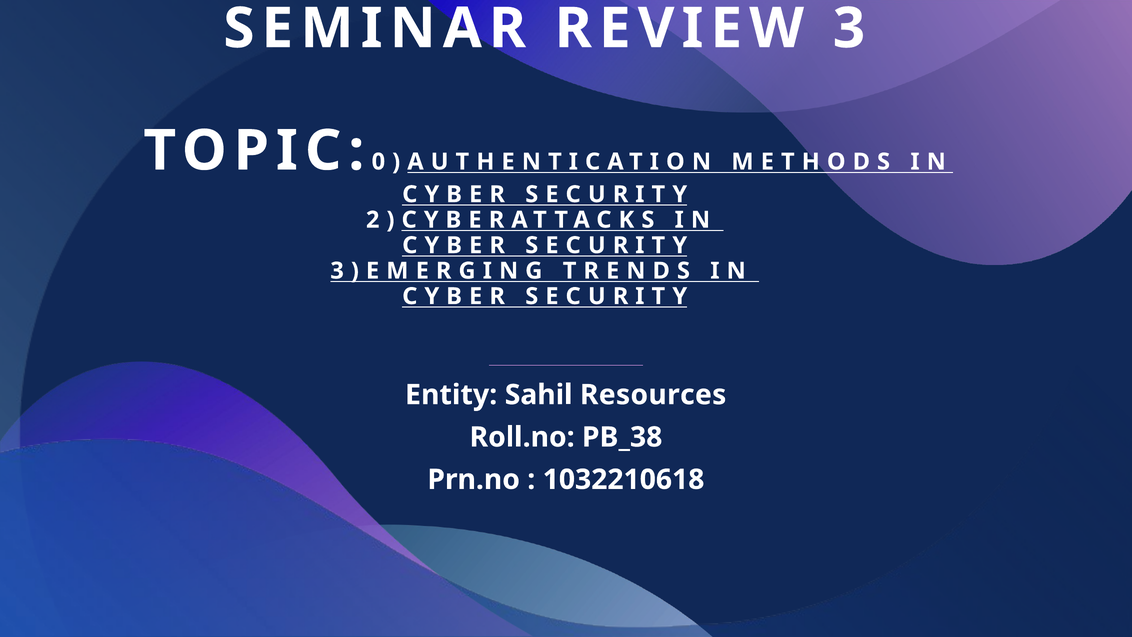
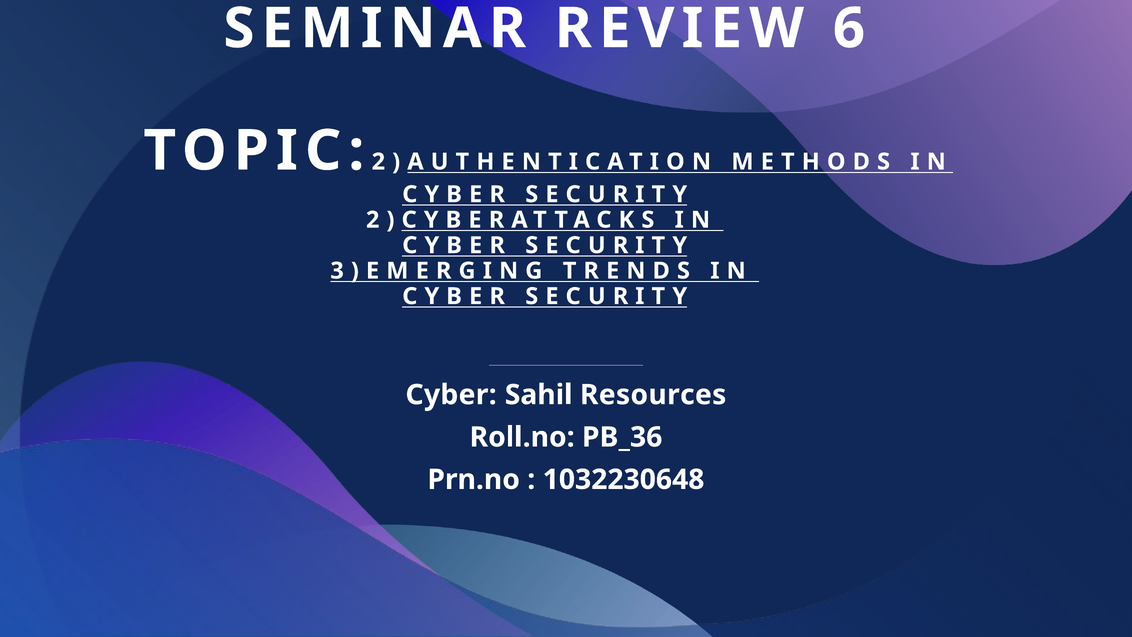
REVIEW 3: 3 -> 6
0 at (378, 162): 0 -> 2
Entity: Entity -> Cyber
PB_38: PB_38 -> PB_36
1032210618: 1032210618 -> 1032230648
